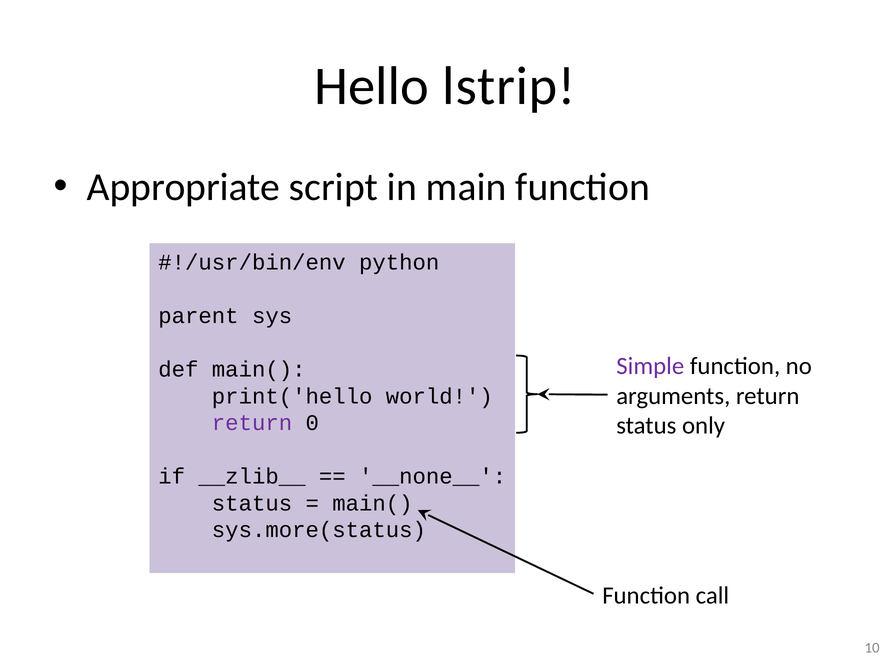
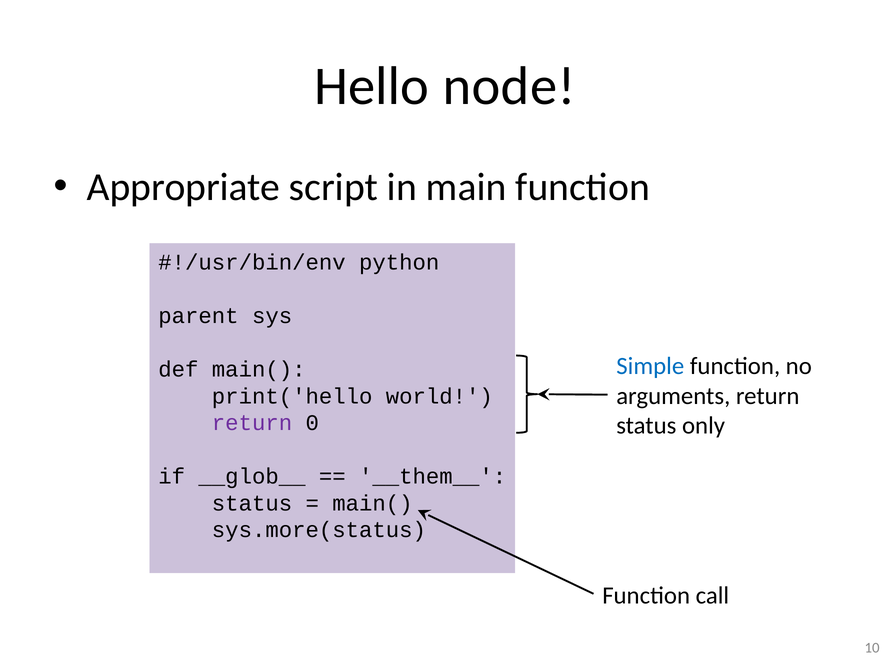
lstrip: lstrip -> node
Simple colour: purple -> blue
__zlib__: __zlib__ -> __glob__
__none__: __none__ -> __them__
